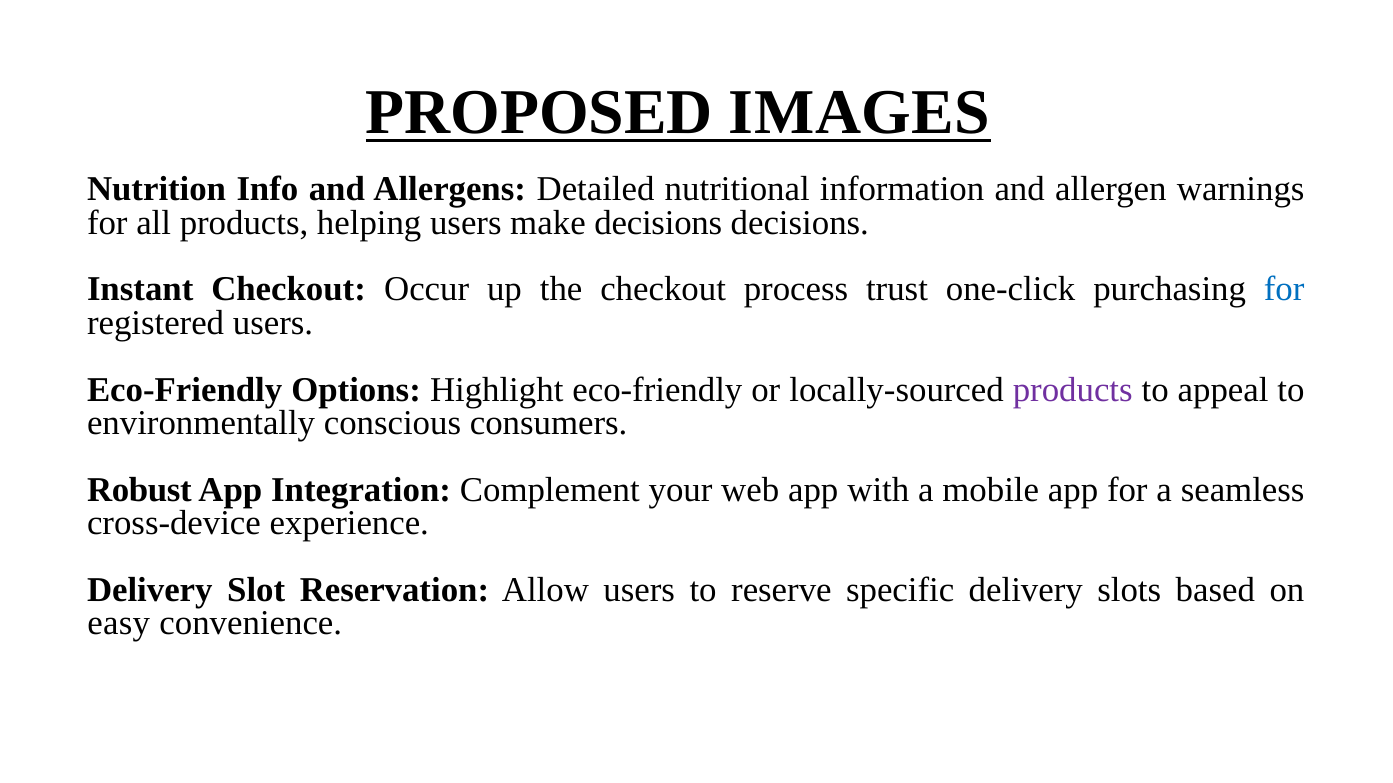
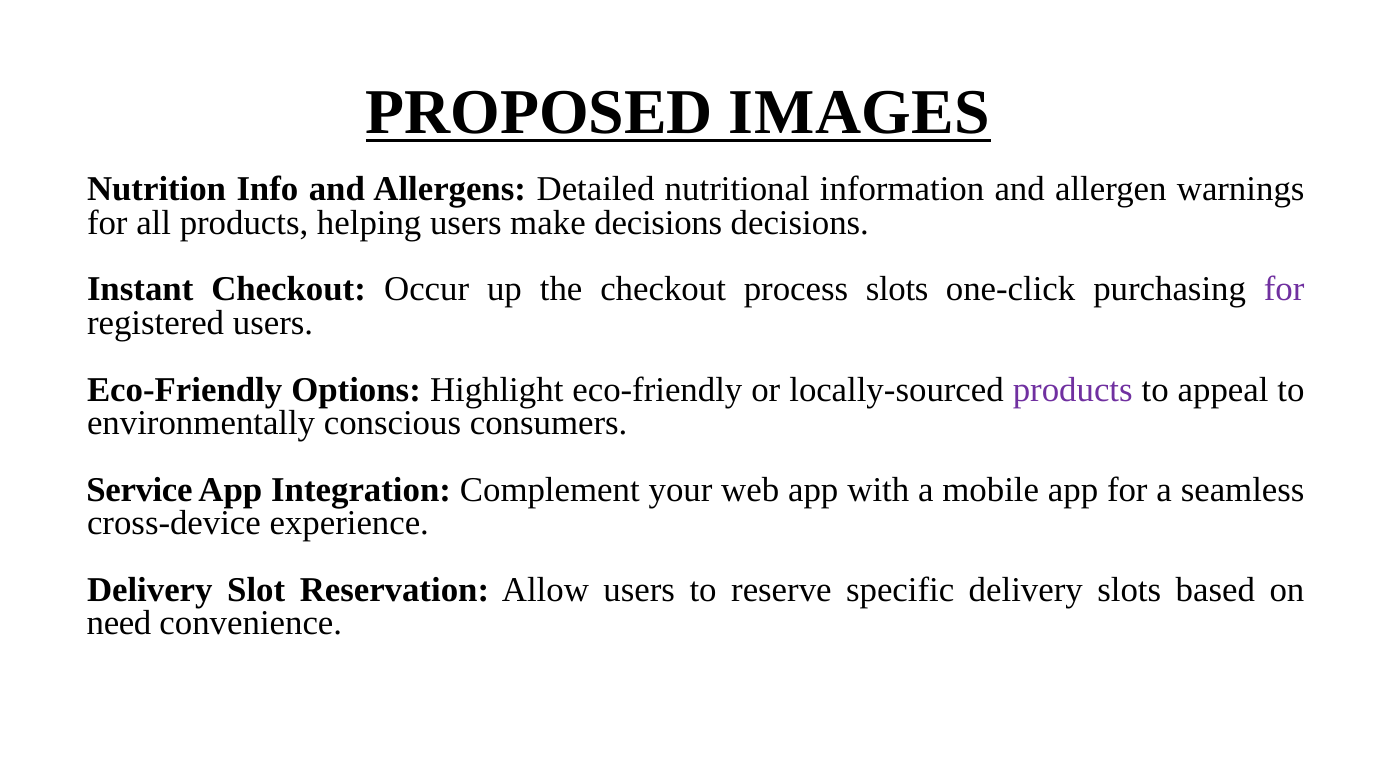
process trust: trust -> slots
for at (1284, 290) colour: blue -> purple
Robust: Robust -> Service
easy: easy -> need
